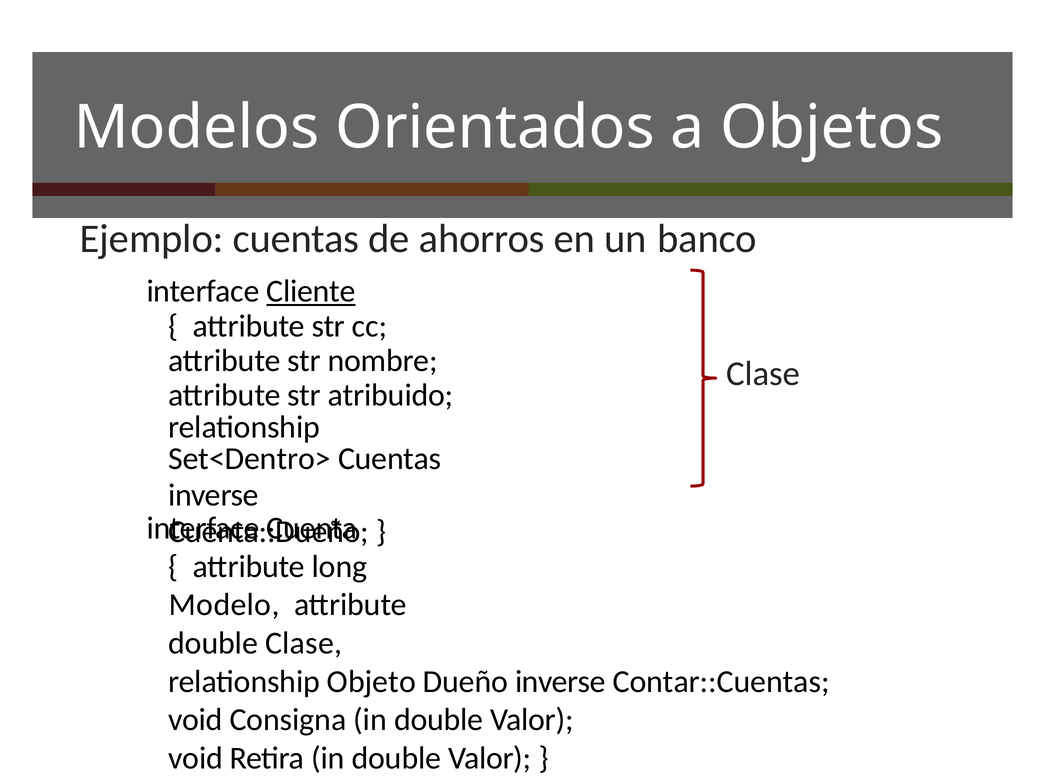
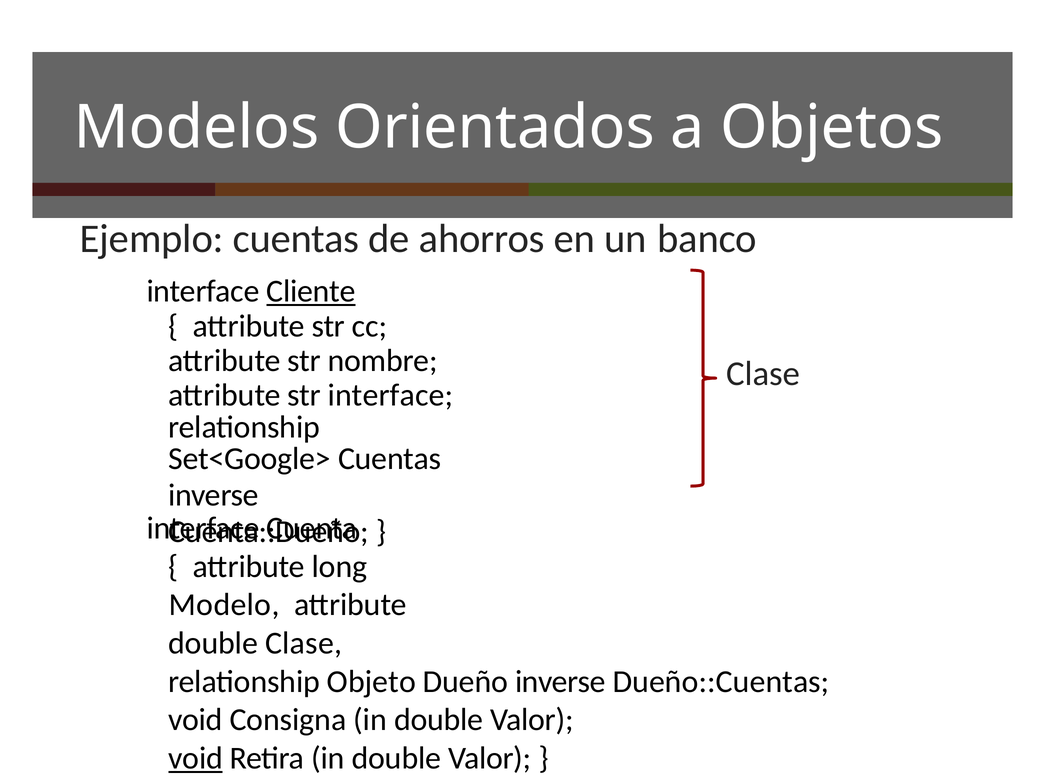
str atribuido: atribuido -> interface
Set<Dentro>: Set<Dentro> -> Set<Google>
Contar::Cuentas: Contar::Cuentas -> Dueño::Cuentas
void at (196, 758) underline: none -> present
